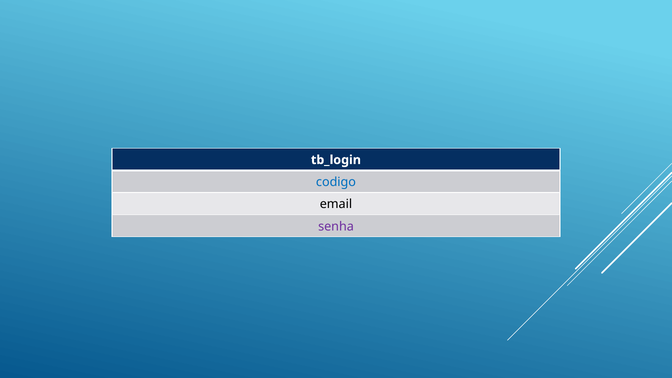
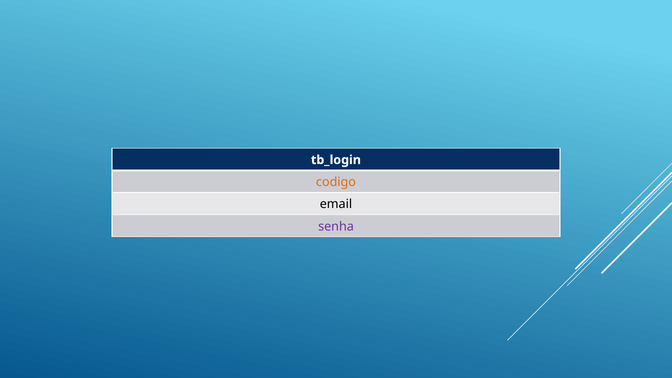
codigo colour: blue -> orange
